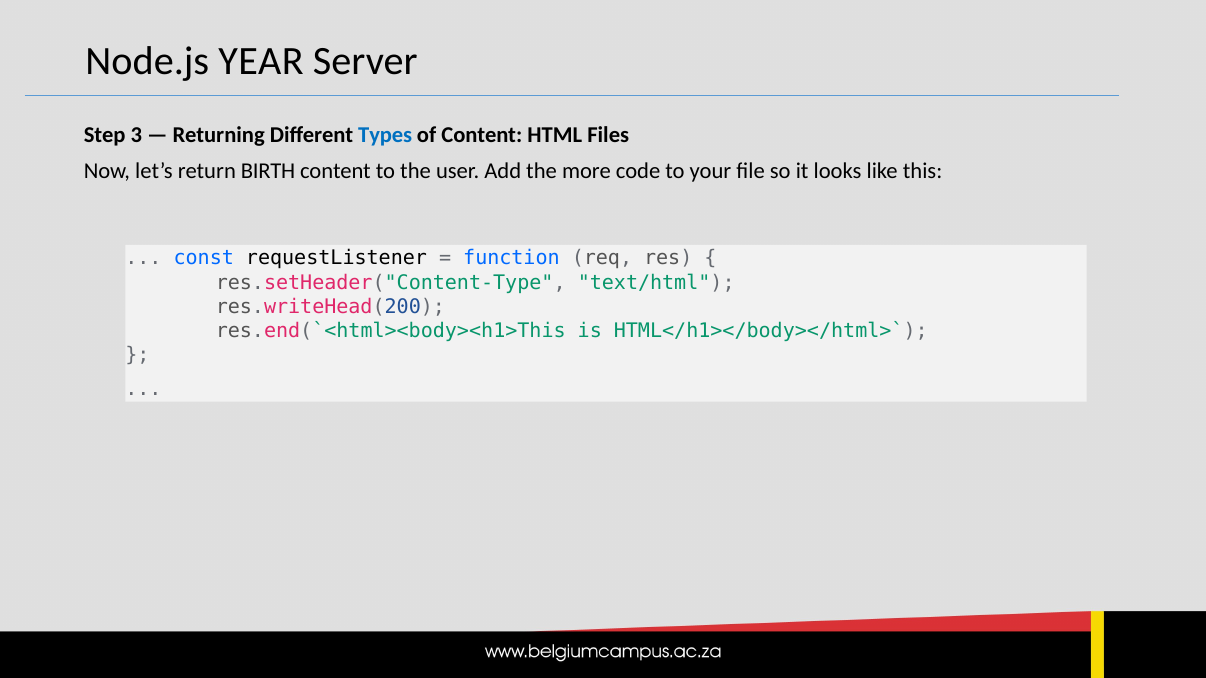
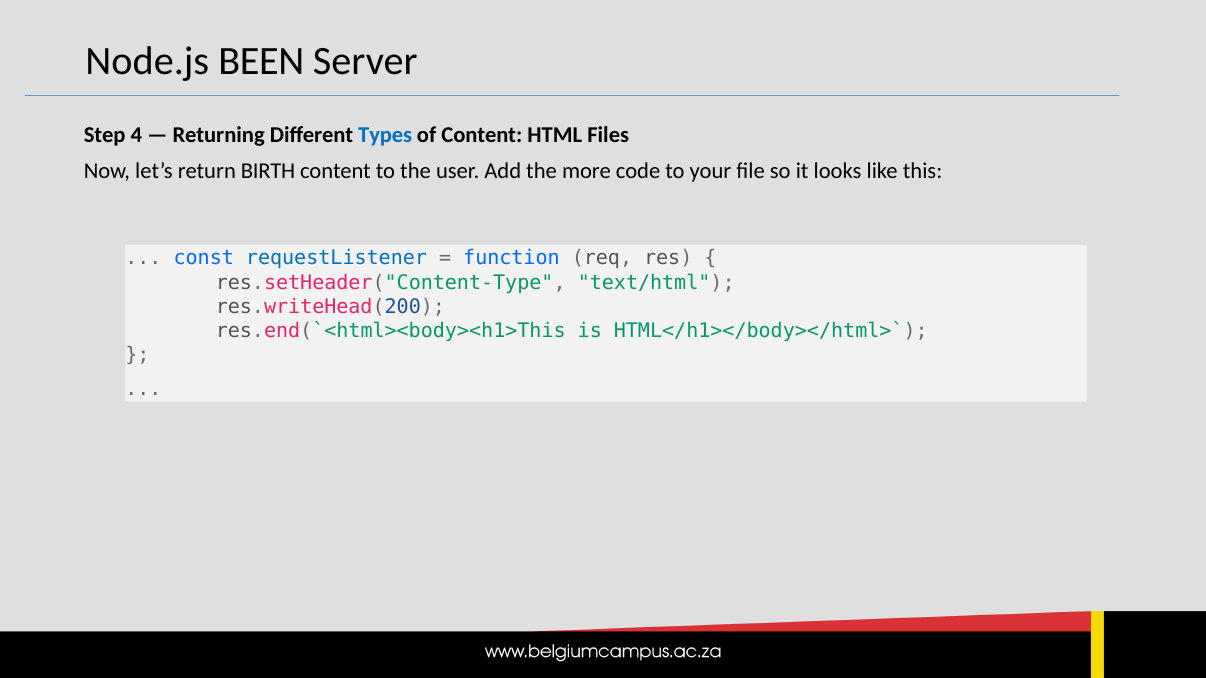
YEAR: YEAR -> BEEN
3: 3 -> 4
requestListener colour: black -> blue
